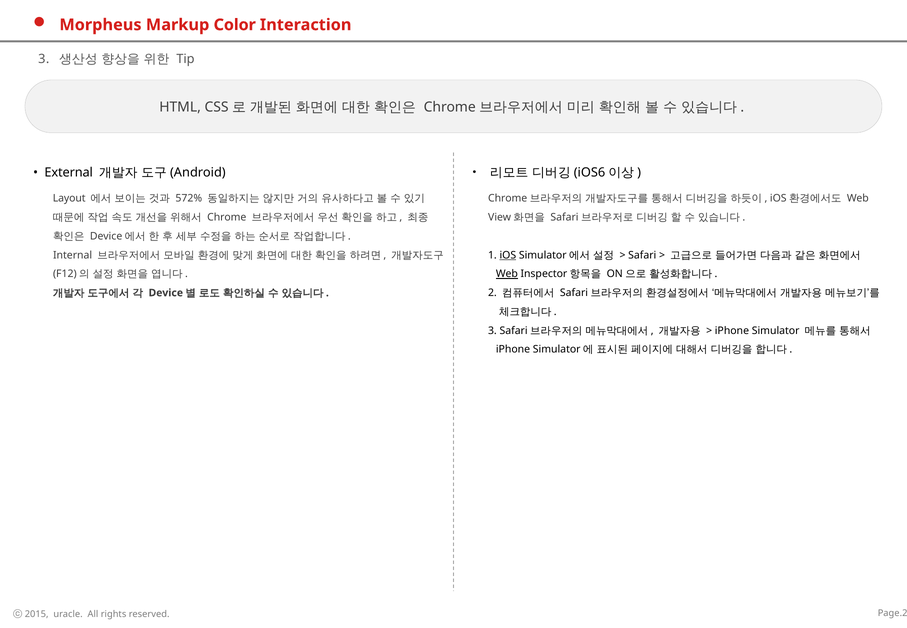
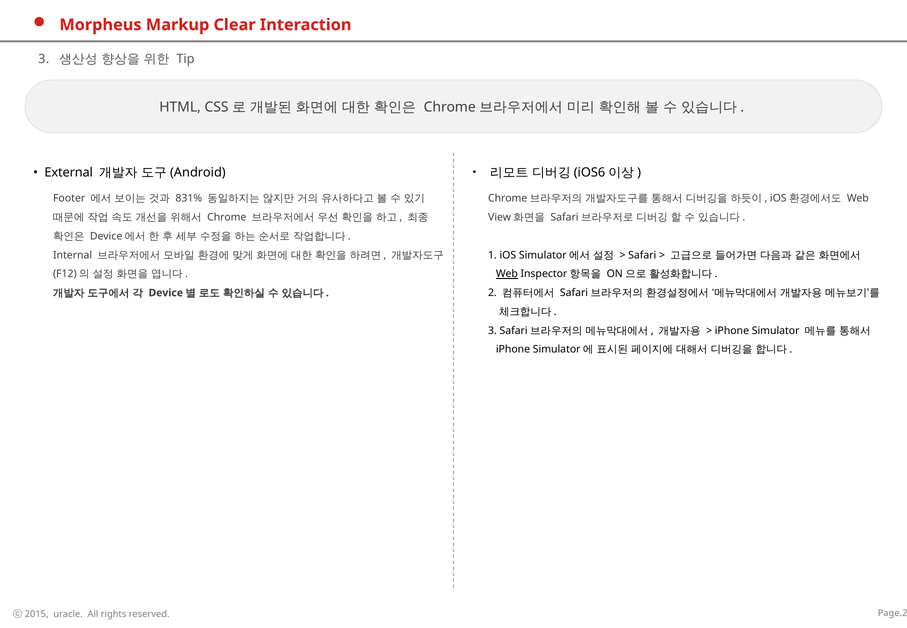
Color: Color -> Clear
Layout: Layout -> Footer
572%: 572% -> 831%
iOS underline: present -> none
